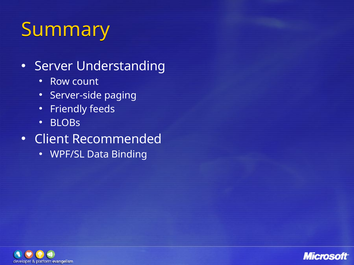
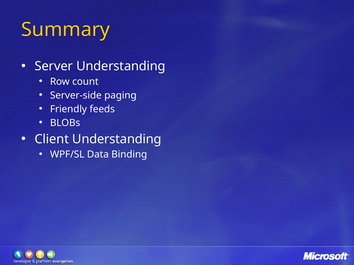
Client Recommended: Recommended -> Understanding
